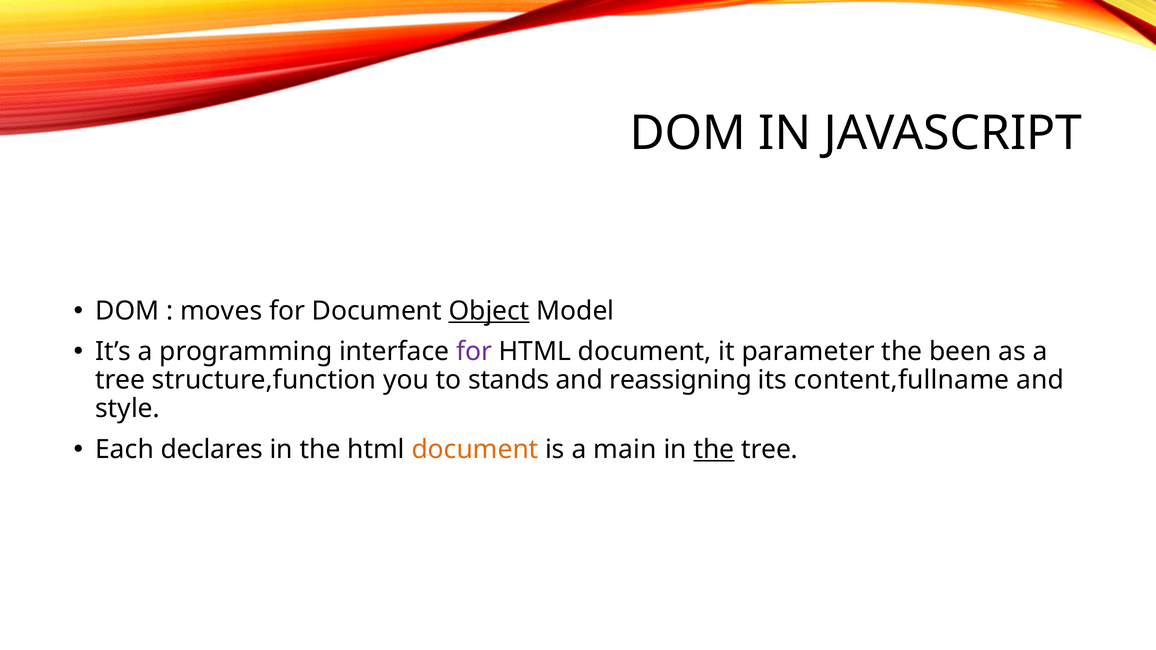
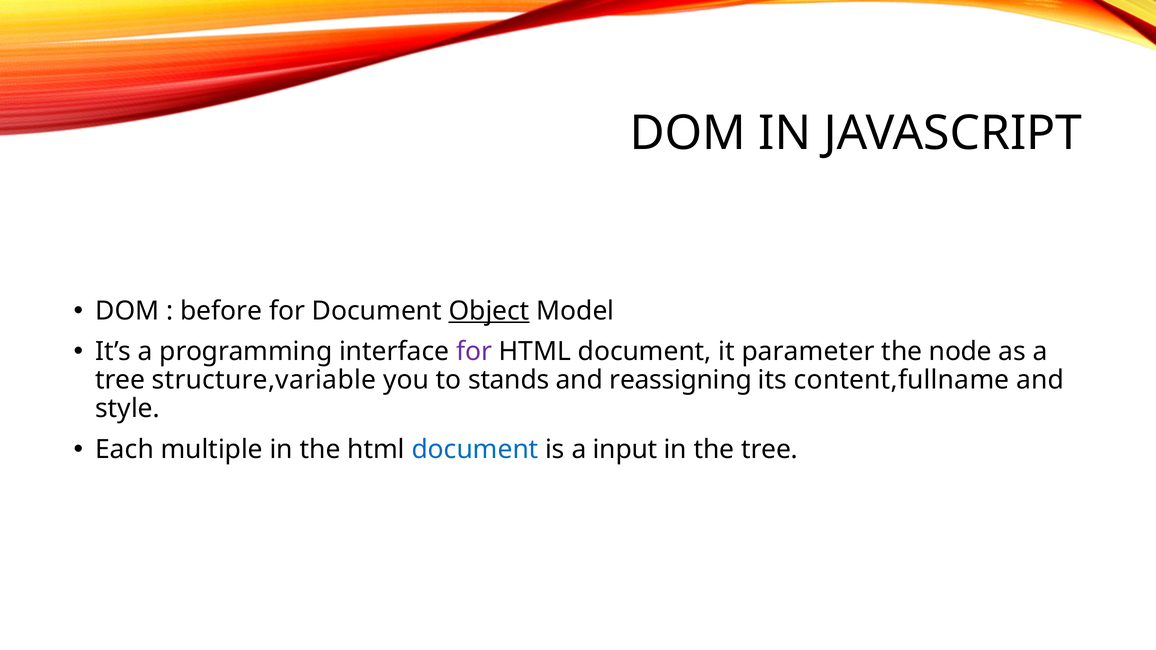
moves: moves -> before
been: been -> node
structure,function: structure,function -> structure,variable
declares: declares -> multiple
document at (475, 450) colour: orange -> blue
main: main -> input
the at (714, 450) underline: present -> none
